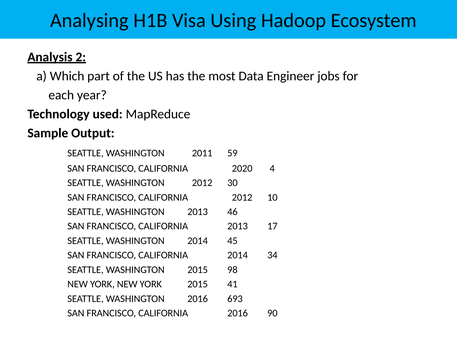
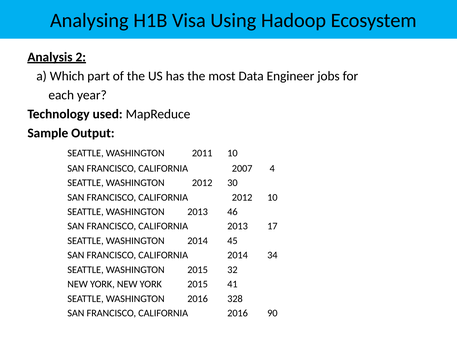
2011 59: 59 -> 10
2020: 2020 -> 2007
98: 98 -> 32
693: 693 -> 328
